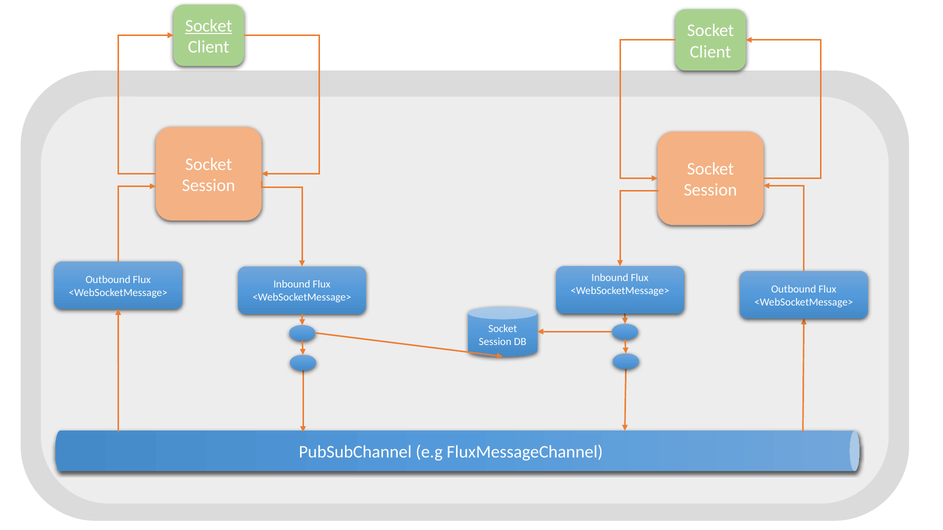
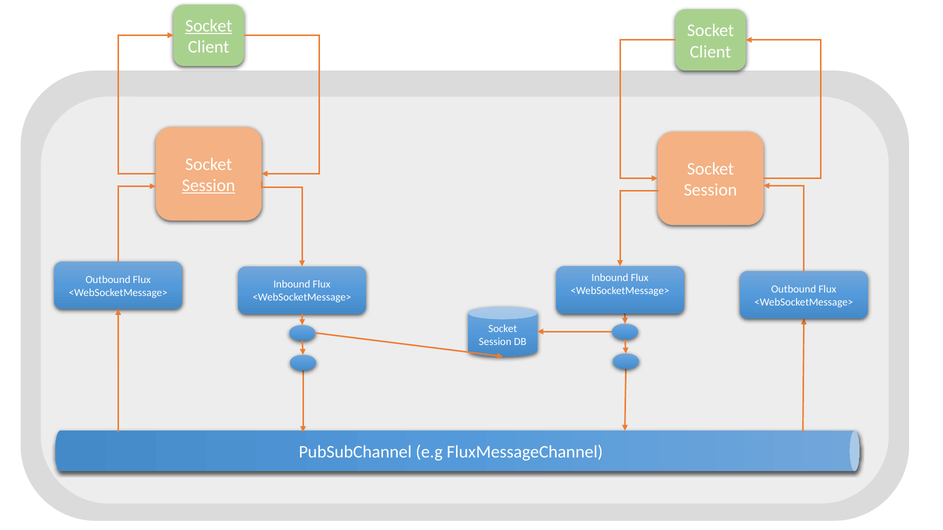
Session at (209, 186) underline: none -> present
